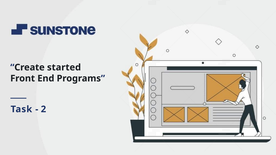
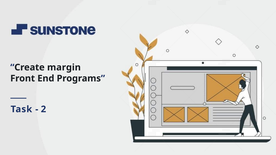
started: started -> margin
